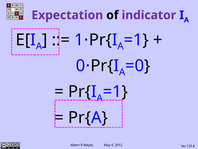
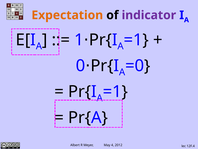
Expectation colour: purple -> orange
